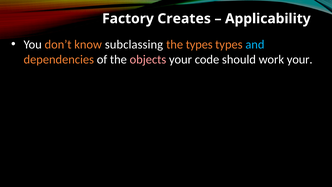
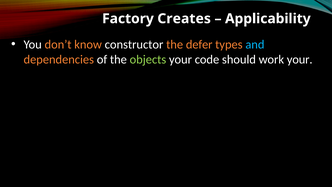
subclassing: subclassing -> constructor
the types: types -> defer
objects colour: pink -> light green
